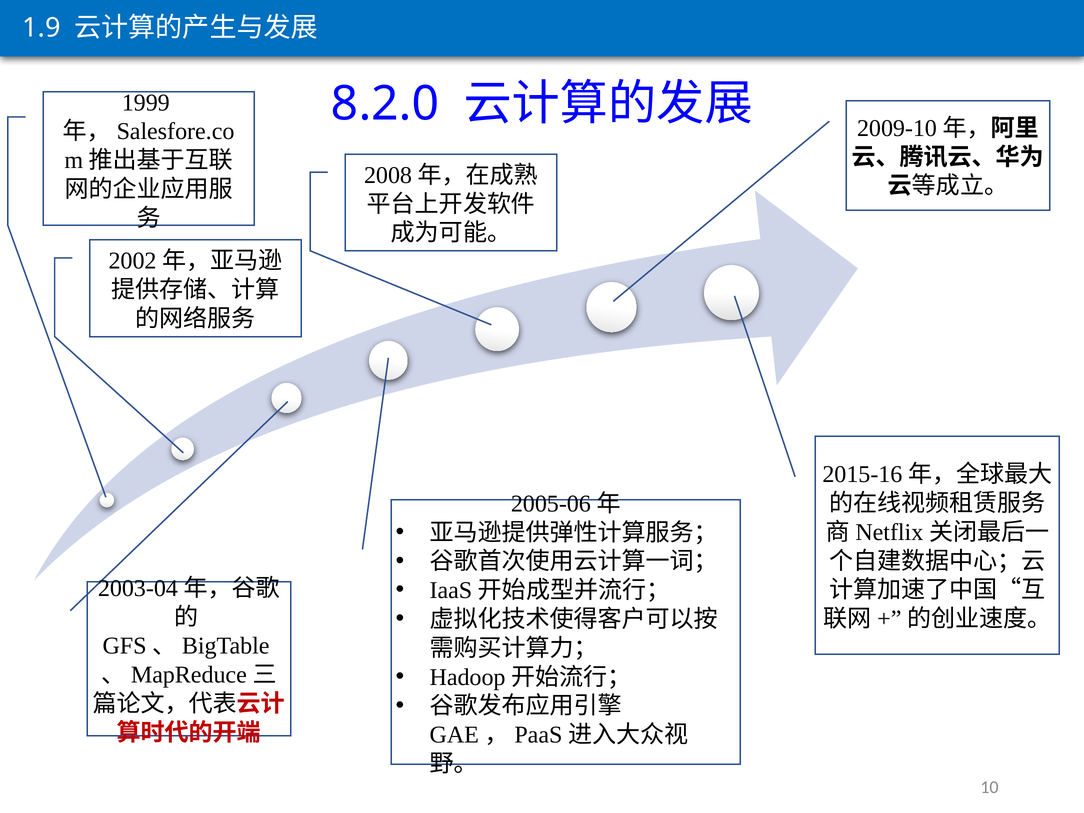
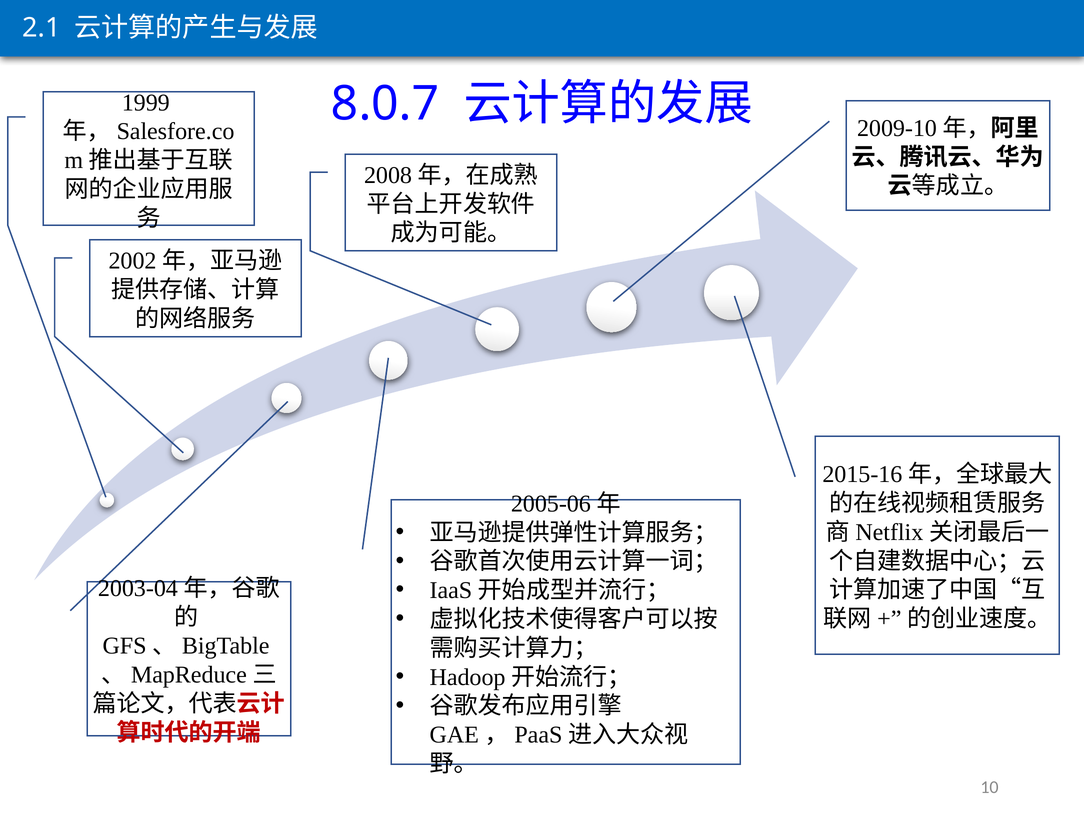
1.9: 1.9 -> 2.1
8.2.0: 8.2.0 -> 8.0.7
